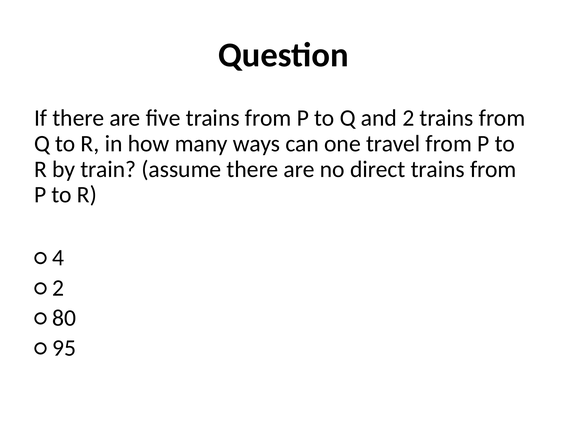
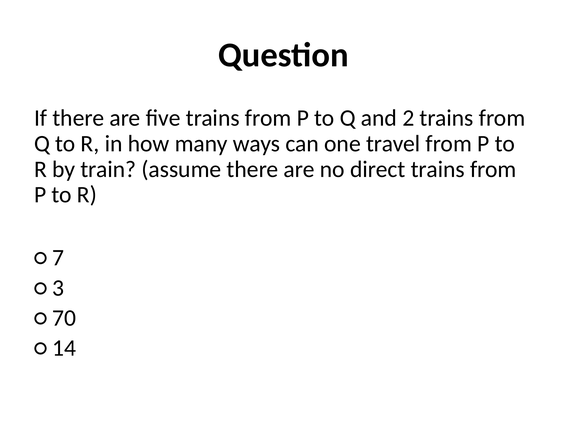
4: 4 -> 7
2 at (58, 287): 2 -> 3
80: 80 -> 70
95: 95 -> 14
